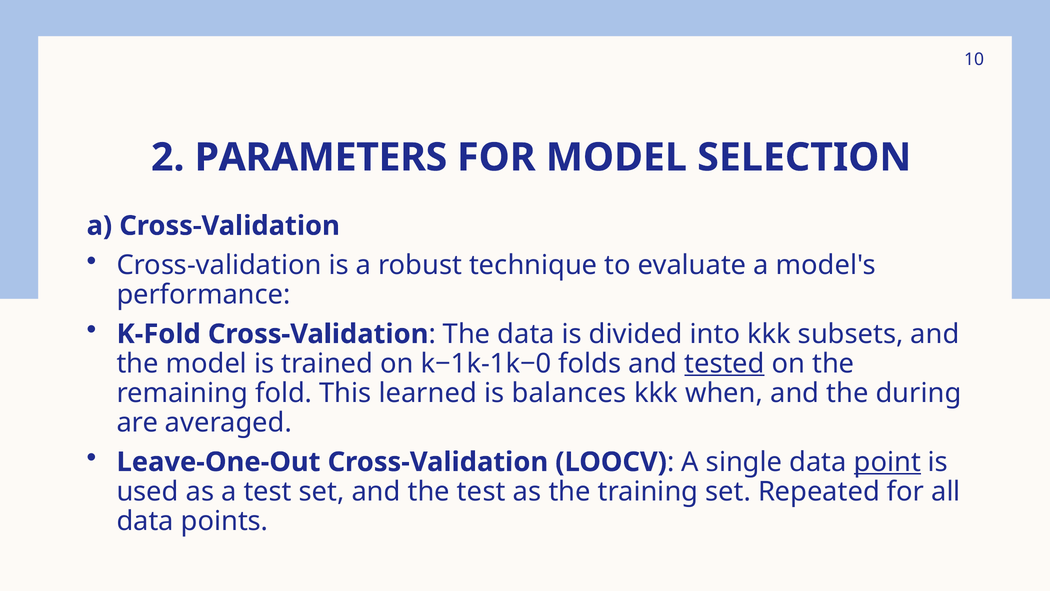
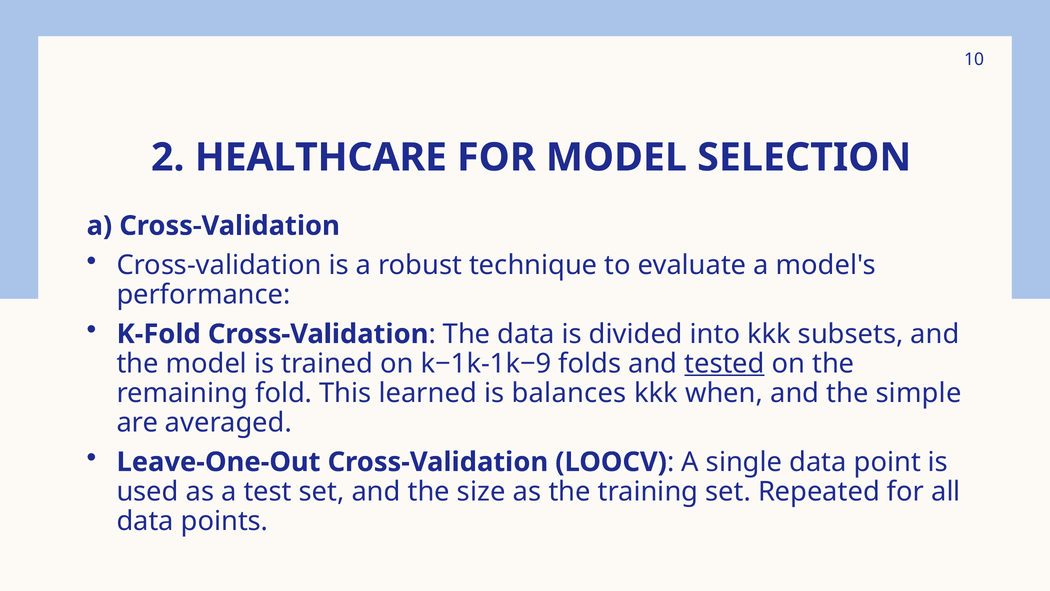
PARAMETERS: PARAMETERS -> HEALTHCARE
k−1k-1k−0: k−1k-1k−0 -> k−1k-1k−9
during: during -> simple
point underline: present -> none
the test: test -> size
